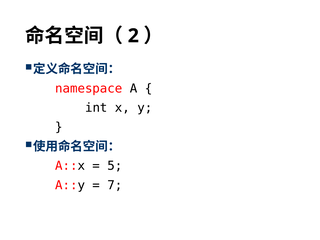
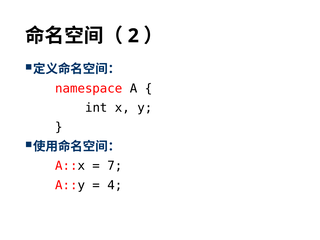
5: 5 -> 7
7: 7 -> 4
